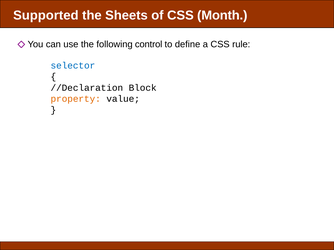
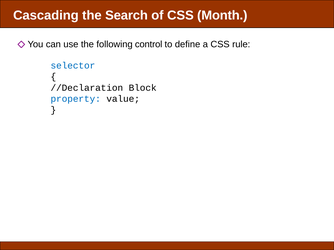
Supported: Supported -> Cascading
Sheets: Sheets -> Search
property colour: orange -> blue
